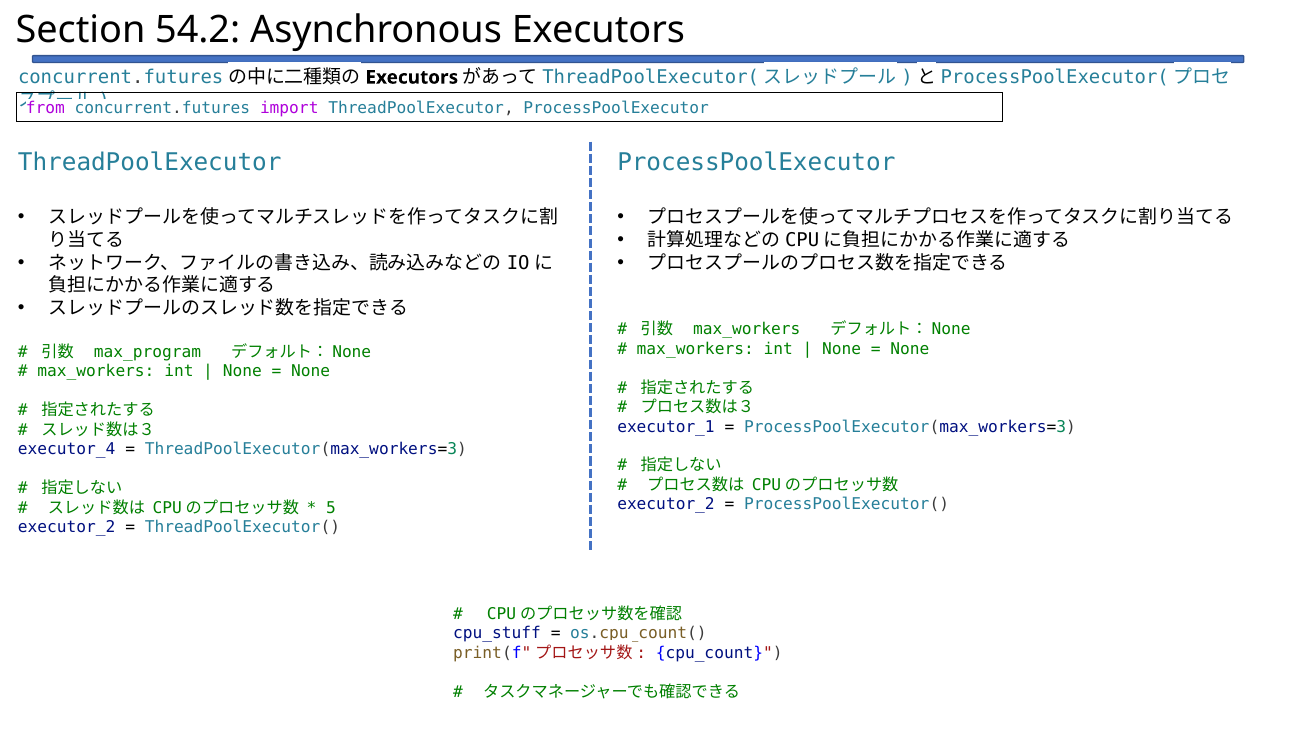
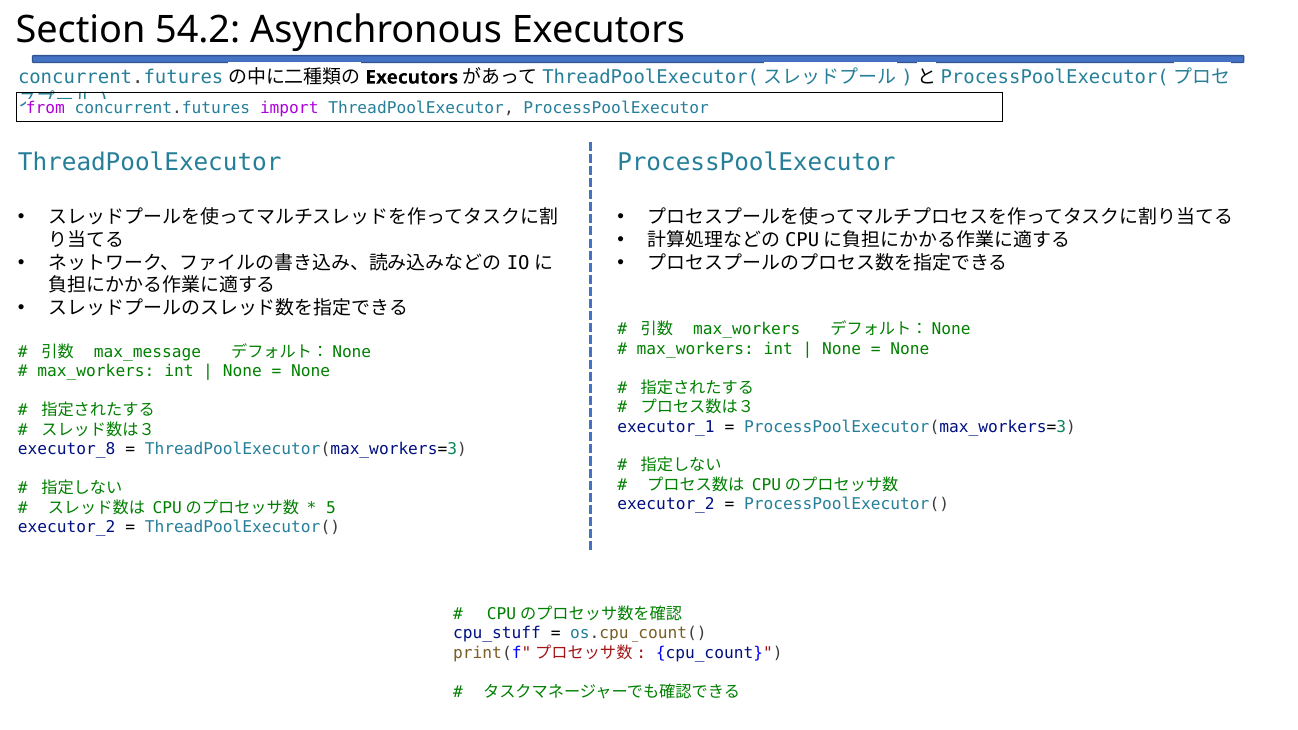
max_program: max_program -> max_message
executor_4: executor_4 -> executor_8
